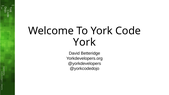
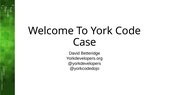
York at (84, 42): York -> Case
